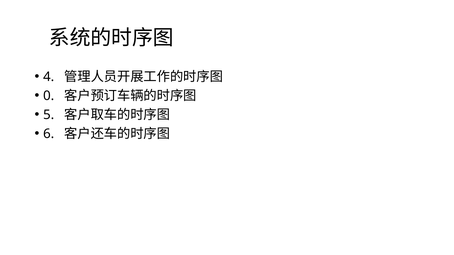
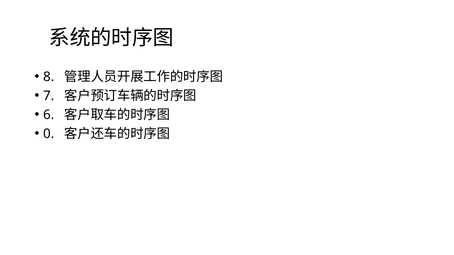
4: 4 -> 8
0: 0 -> 7
5: 5 -> 6
6: 6 -> 0
